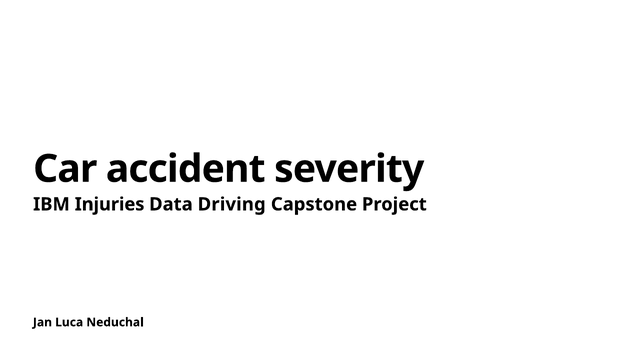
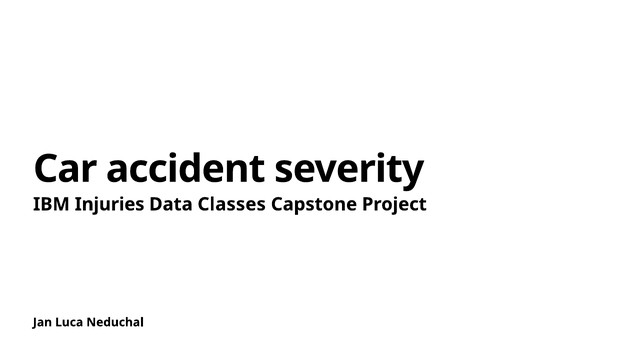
Driving: Driving -> Classes
